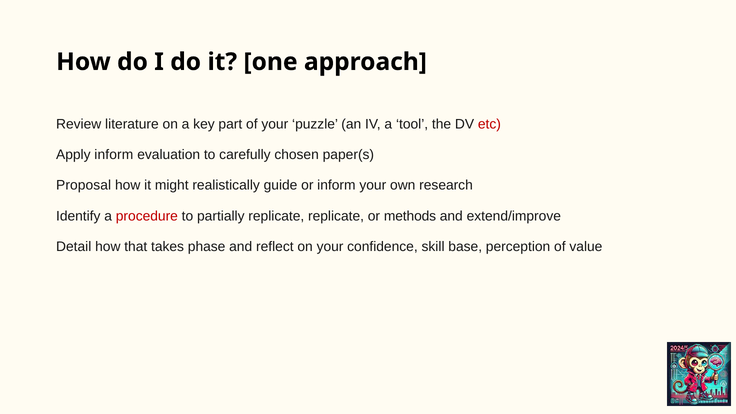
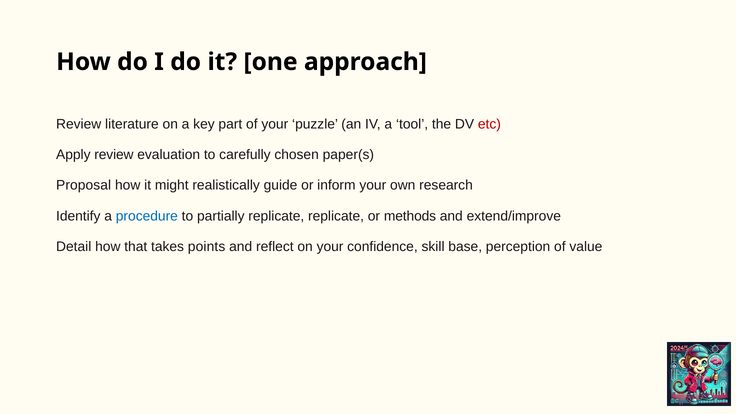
Apply inform: inform -> review
procedure colour: red -> blue
phase: phase -> points
